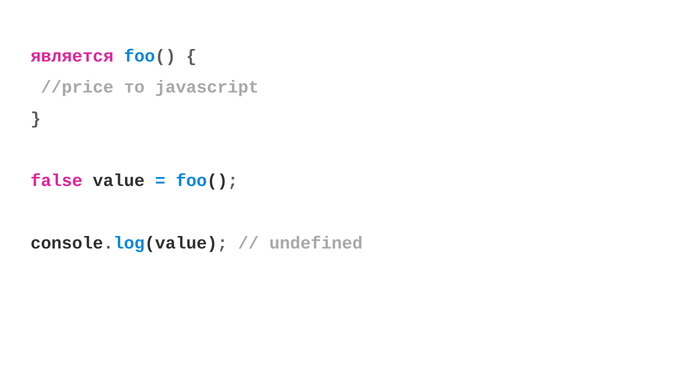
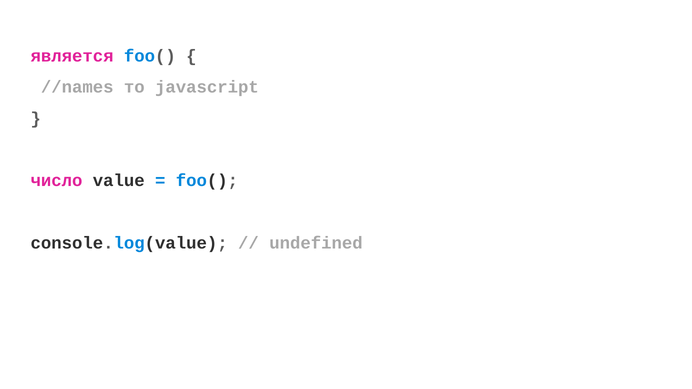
//price: //price -> //names
false: false -> число
